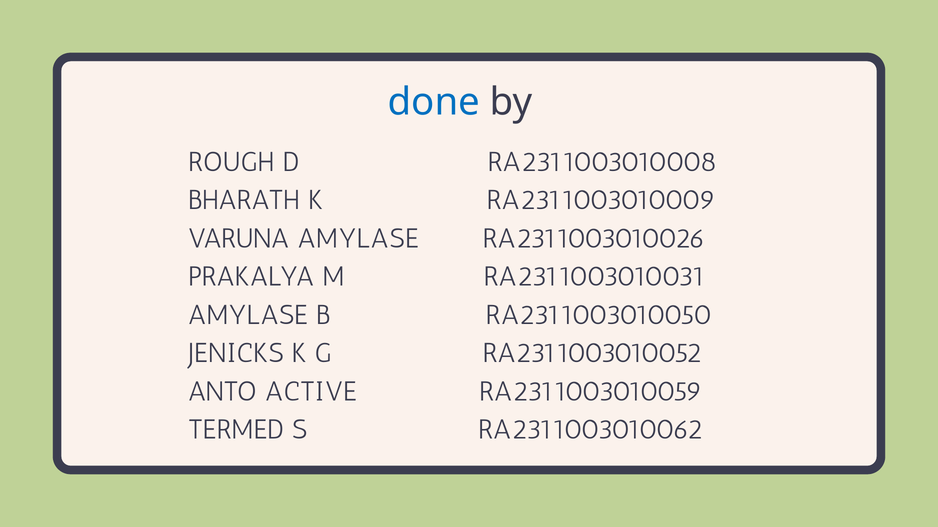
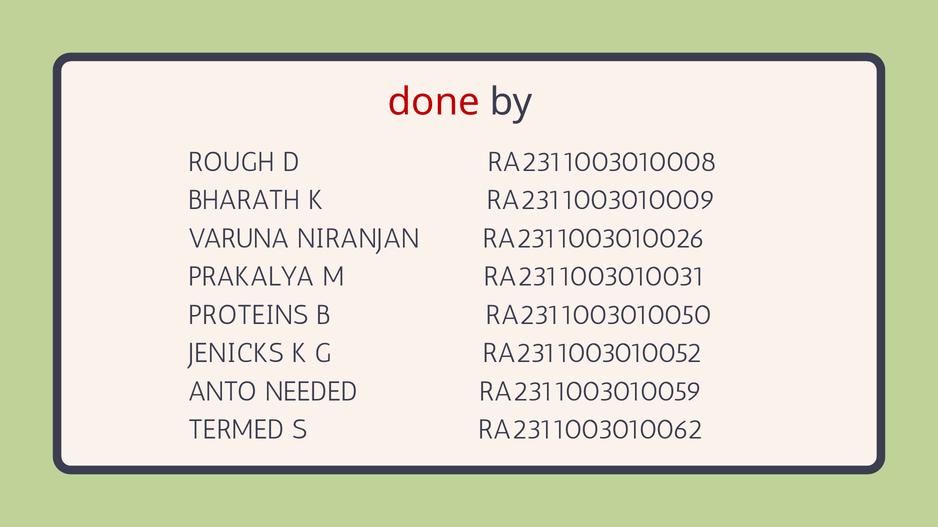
done colour: blue -> red
VARUNA AMYLASE: AMYLASE -> NIRANJAN
AMYLASE at (248, 315): AMYLASE -> PROTEINS
ACTIVE: ACTIVE -> NEEDED
